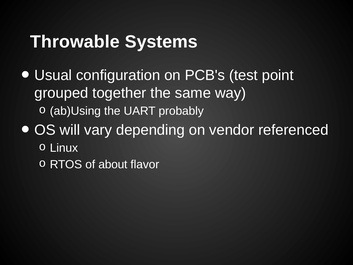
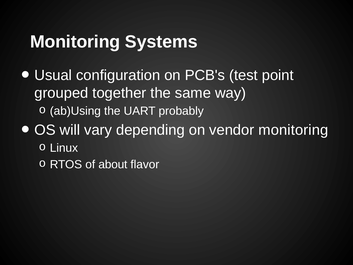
Throwable at (75, 42): Throwable -> Monitoring
vendor referenced: referenced -> monitoring
